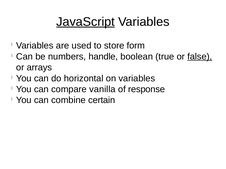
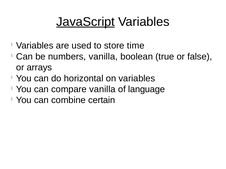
form: form -> time
numbers handle: handle -> vanilla
false underline: present -> none
response: response -> language
